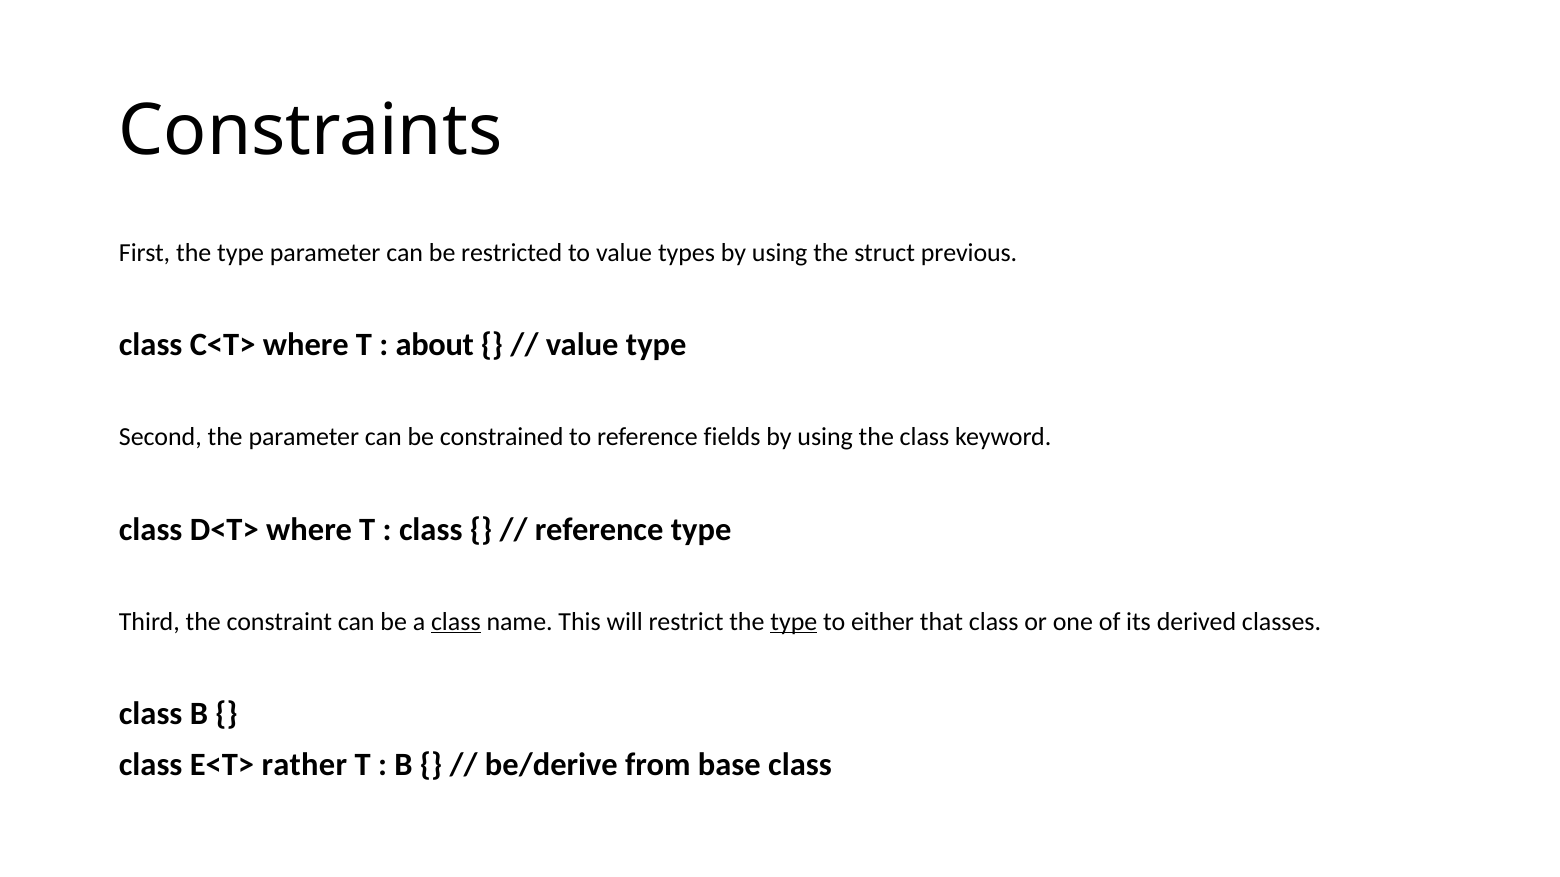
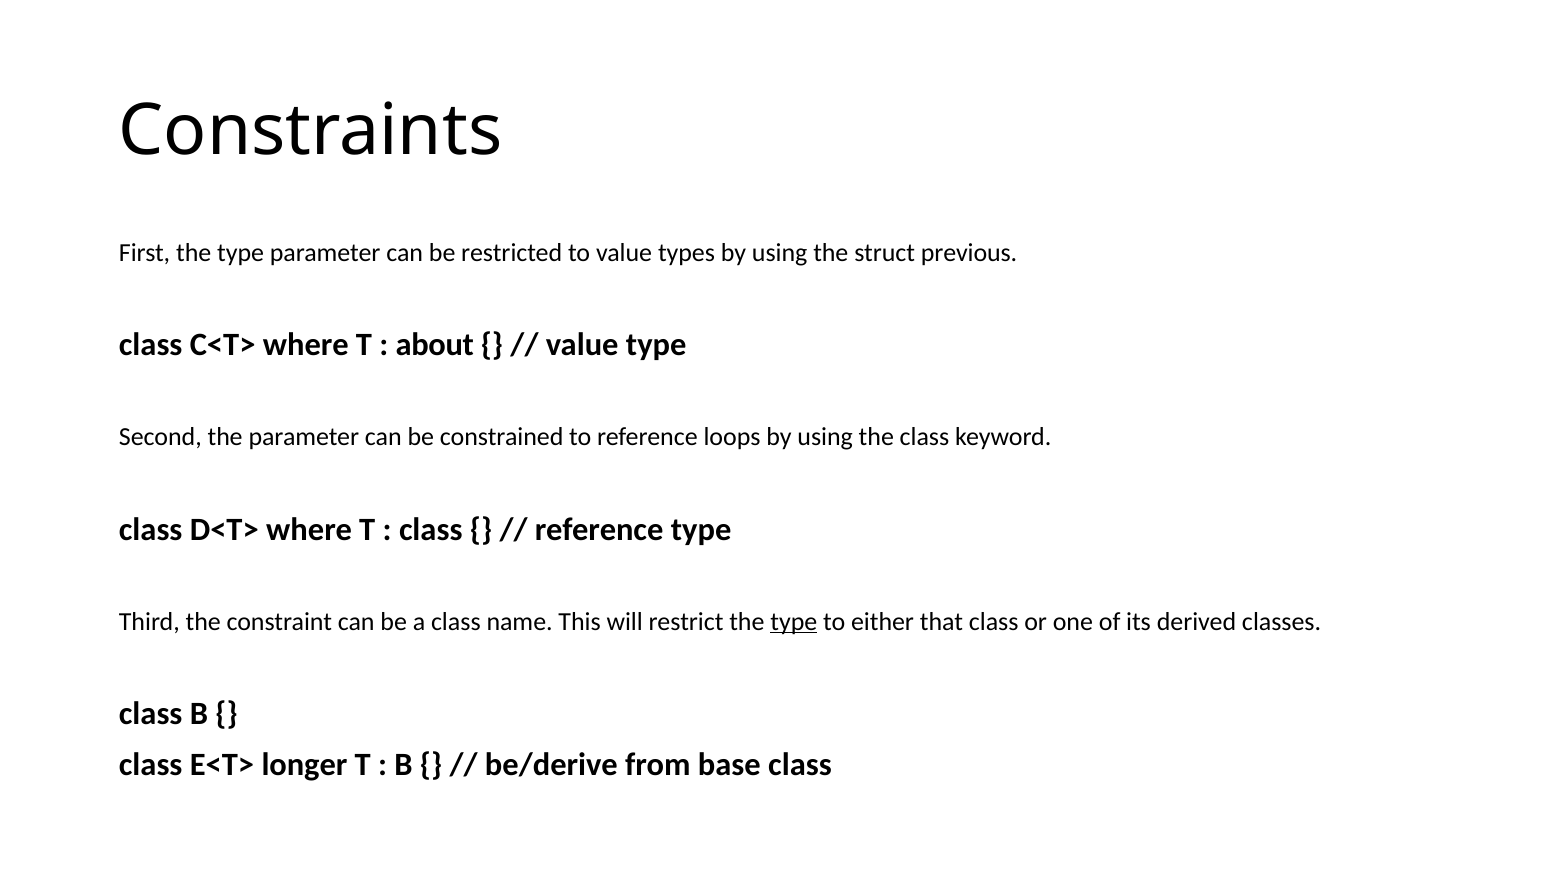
fields: fields -> loops
class at (456, 622) underline: present -> none
rather: rather -> longer
